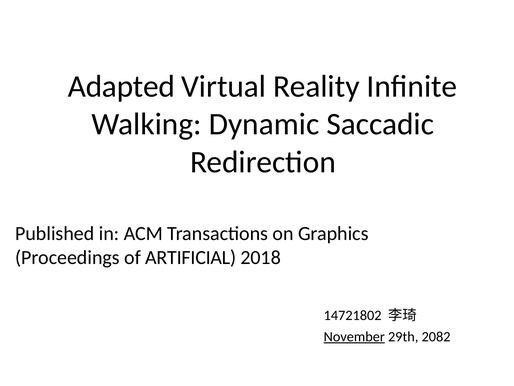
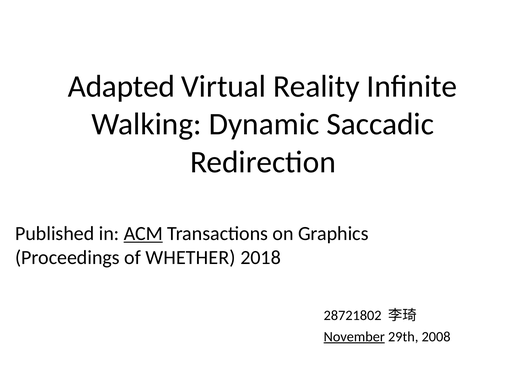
ACM underline: none -> present
ARTIFICIAL: ARTIFICIAL -> WHETHER
14721802: 14721802 -> 28721802
2082: 2082 -> 2008
